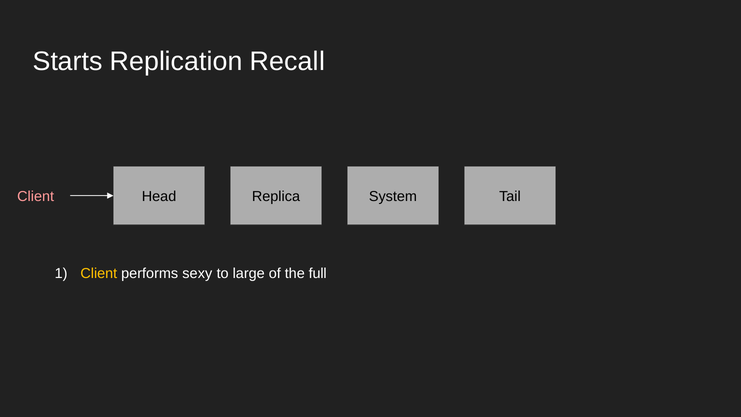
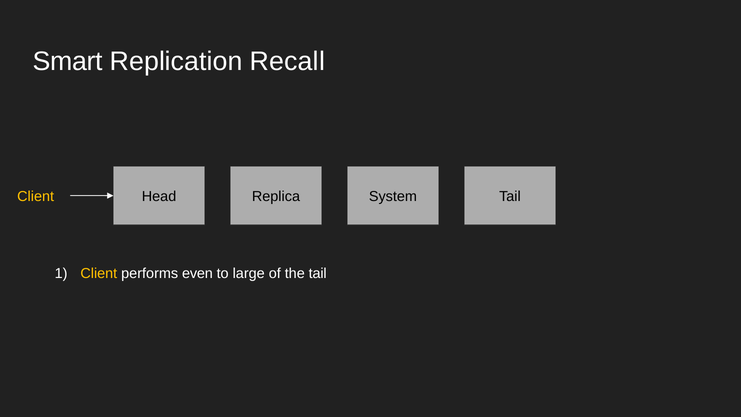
Starts: Starts -> Smart
Client at (36, 196) colour: pink -> yellow
sexy: sexy -> even
the full: full -> tail
